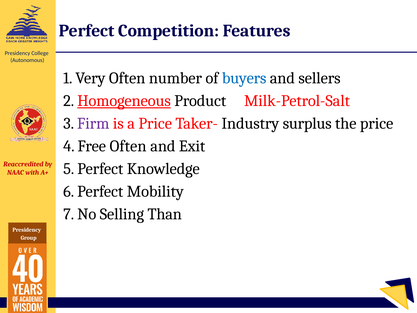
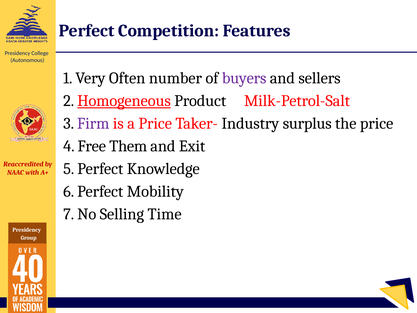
buyers colour: blue -> purple
Free Often: Often -> Them
Than: Than -> Time
